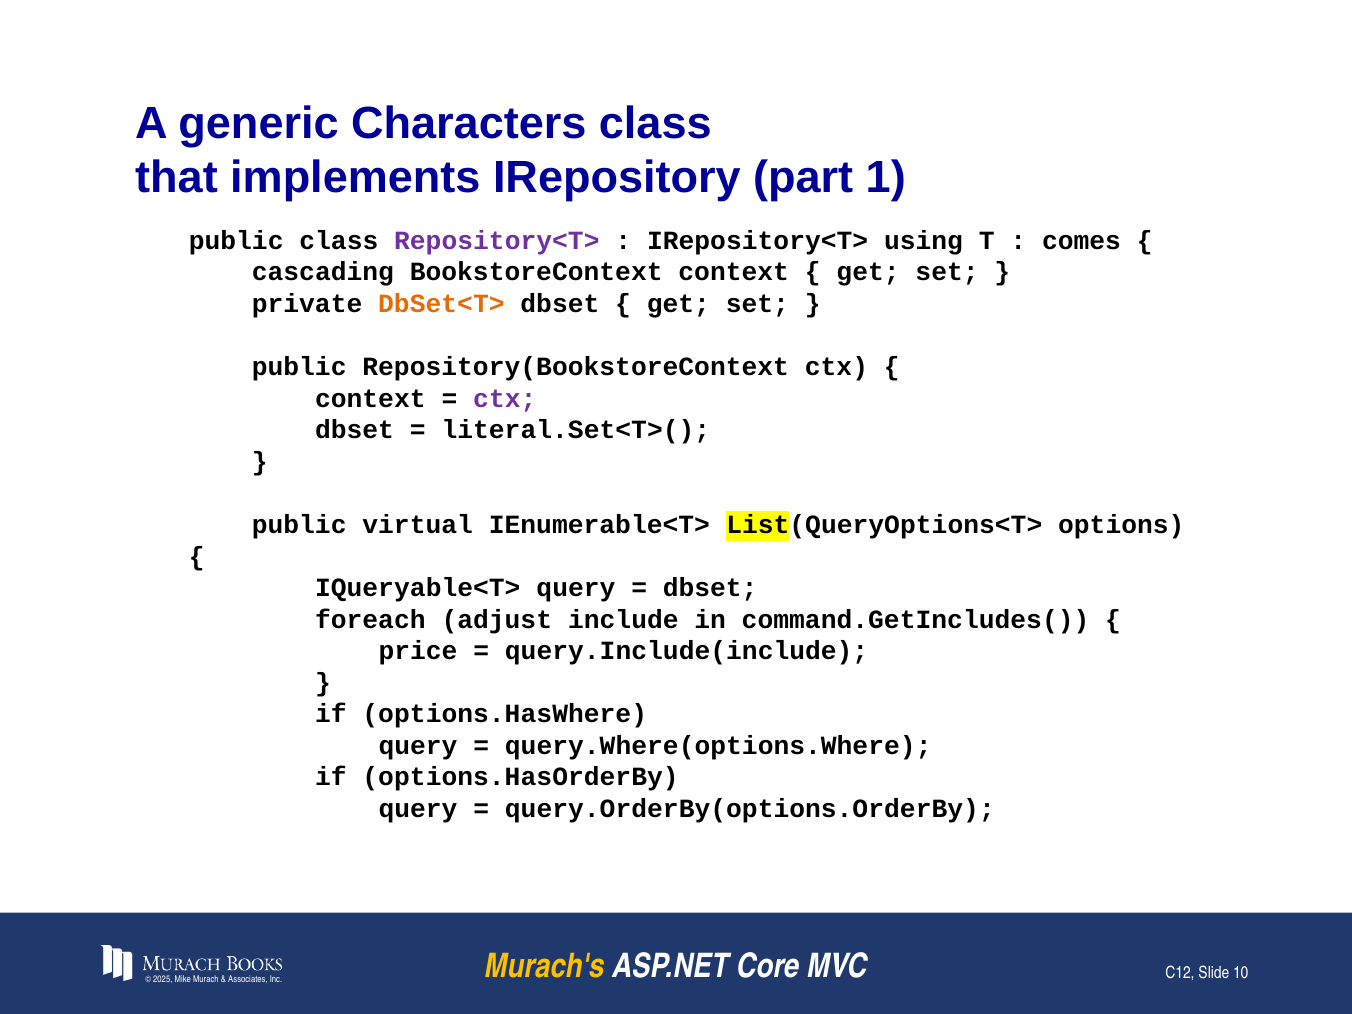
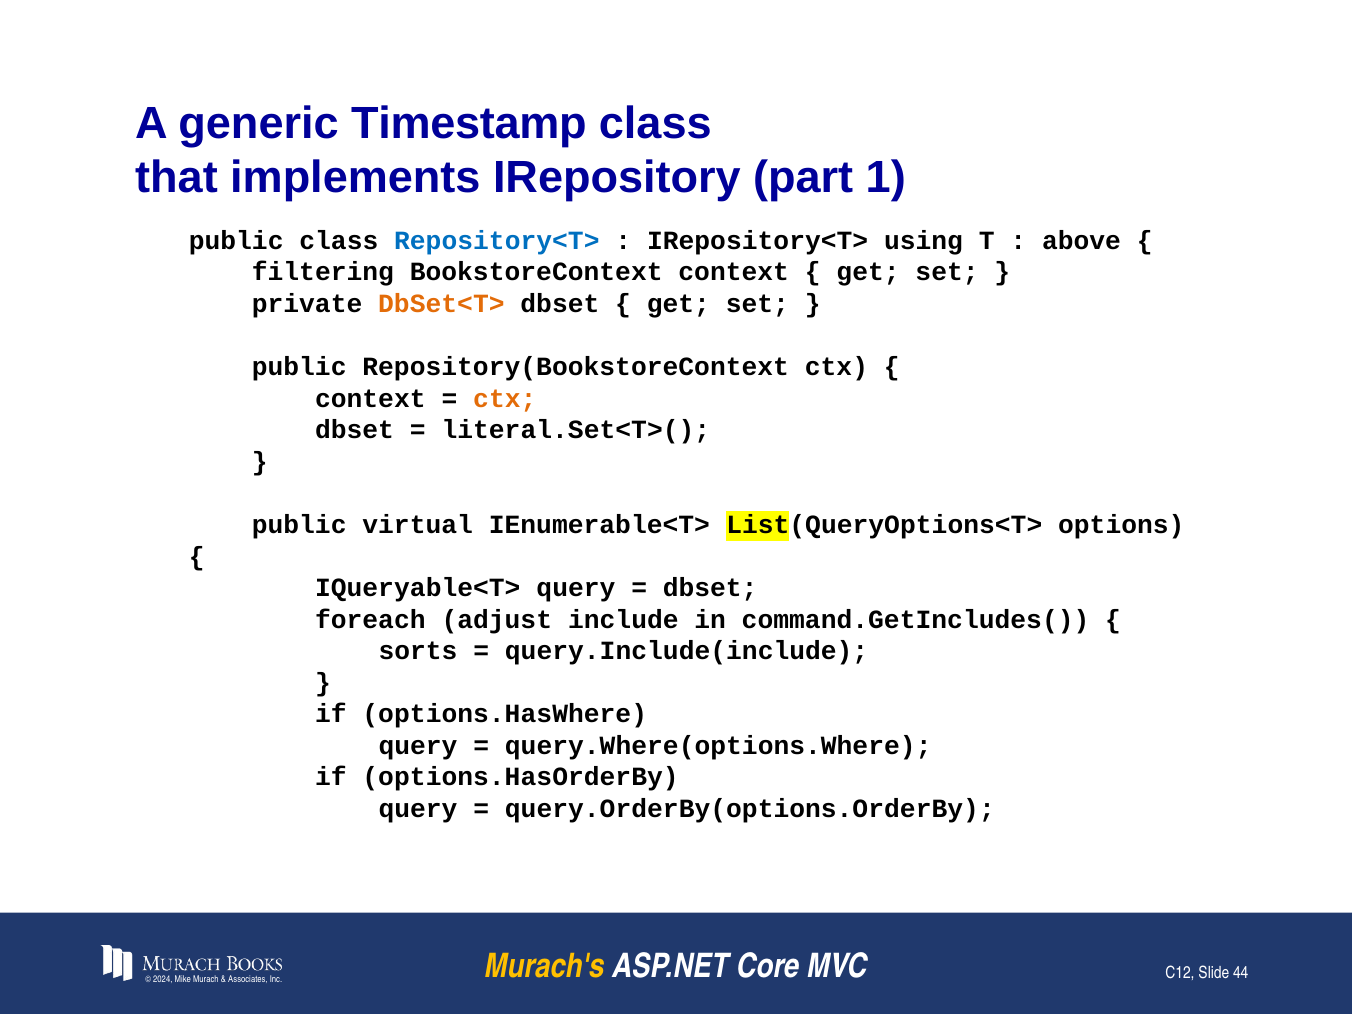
Characters: Characters -> Timestamp
Repository<T> colour: purple -> blue
comes: comes -> above
cascading: cascading -> filtering
ctx at (505, 399) colour: purple -> orange
price: price -> sorts
2025: 2025 -> 2024
10: 10 -> 44
